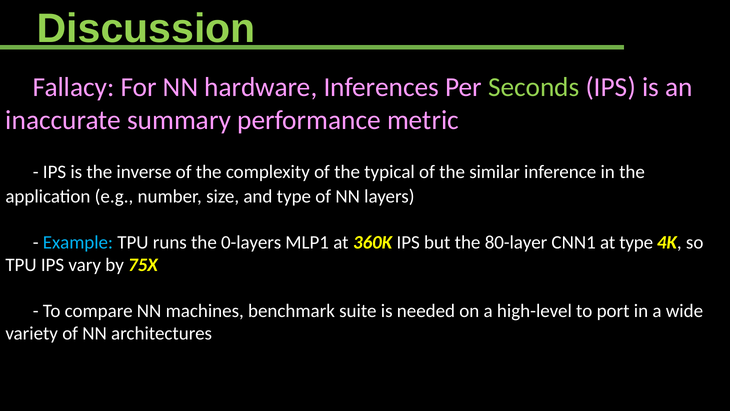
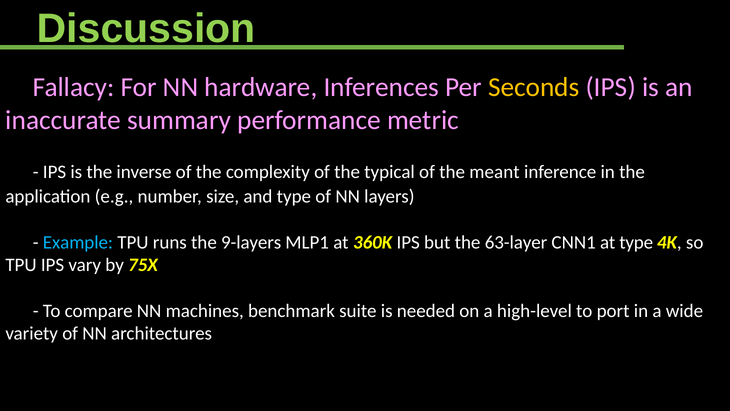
Seconds colour: light green -> yellow
similar: similar -> meant
0-layers: 0-layers -> 9-layers
80-layer: 80-layer -> 63-layer
